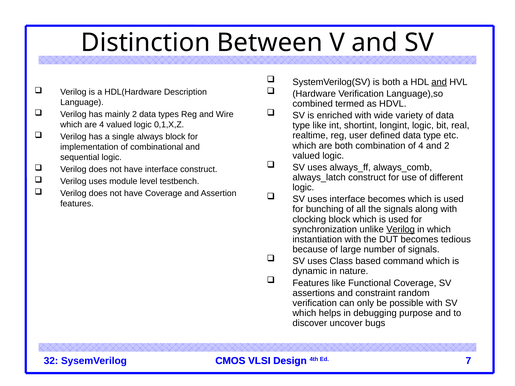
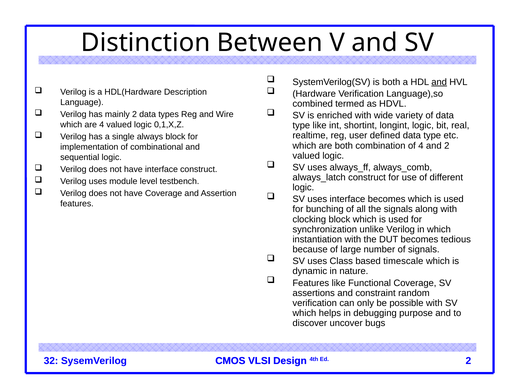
Verilog at (401, 230) underline: present -> none
command: command -> timescale
SysemVerilog 7: 7 -> 2
